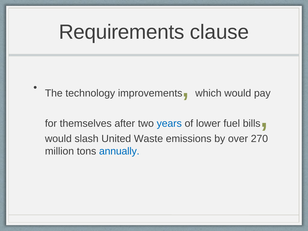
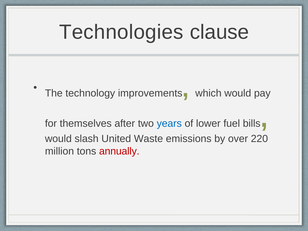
Requirements: Requirements -> Technologies
270: 270 -> 220
annually colour: blue -> red
